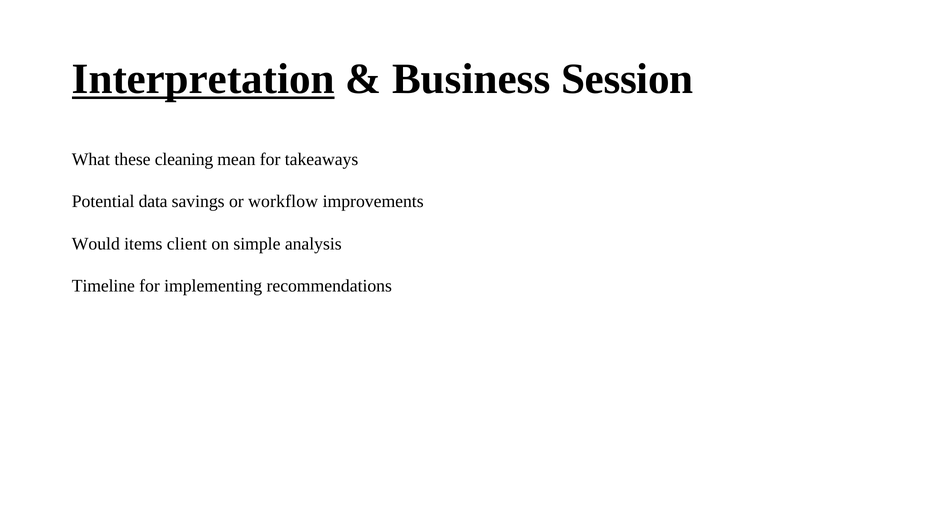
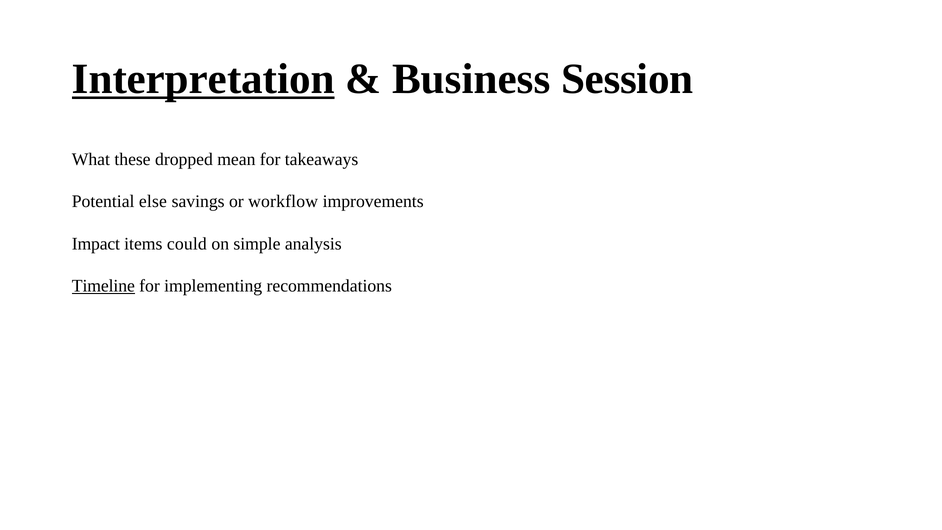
cleaning: cleaning -> dropped
data: data -> else
Would: Would -> Impact
client: client -> could
Timeline underline: none -> present
